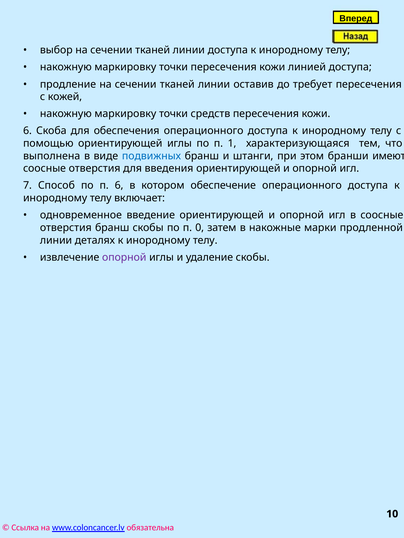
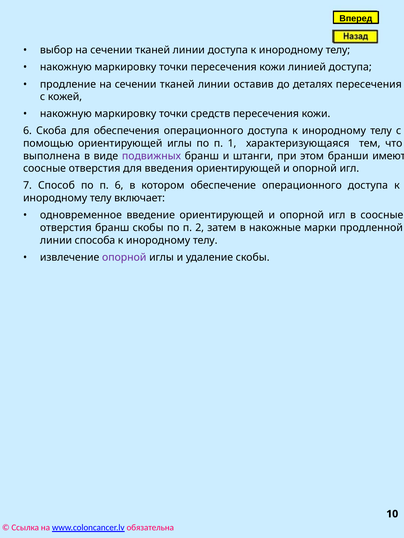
требует: требует -> деталях
подвижных colour: blue -> purple
0: 0 -> 2
деталях: деталях -> способа
